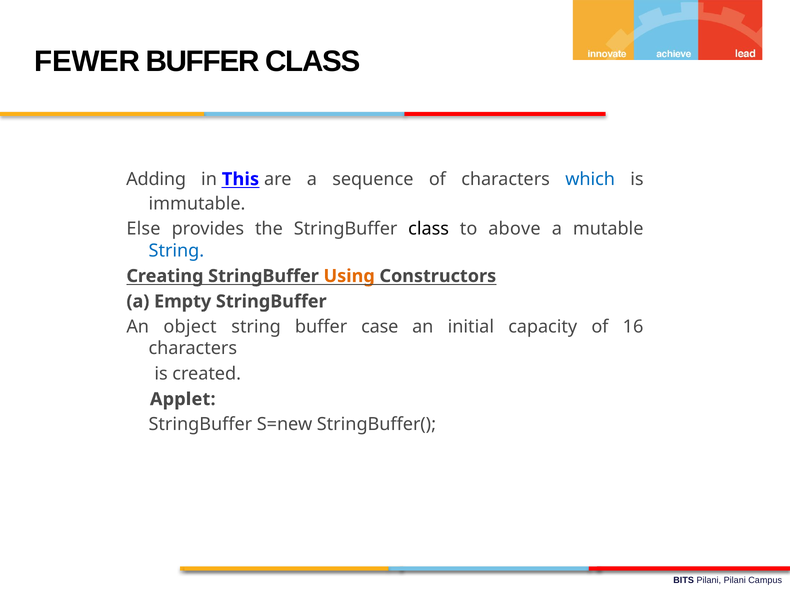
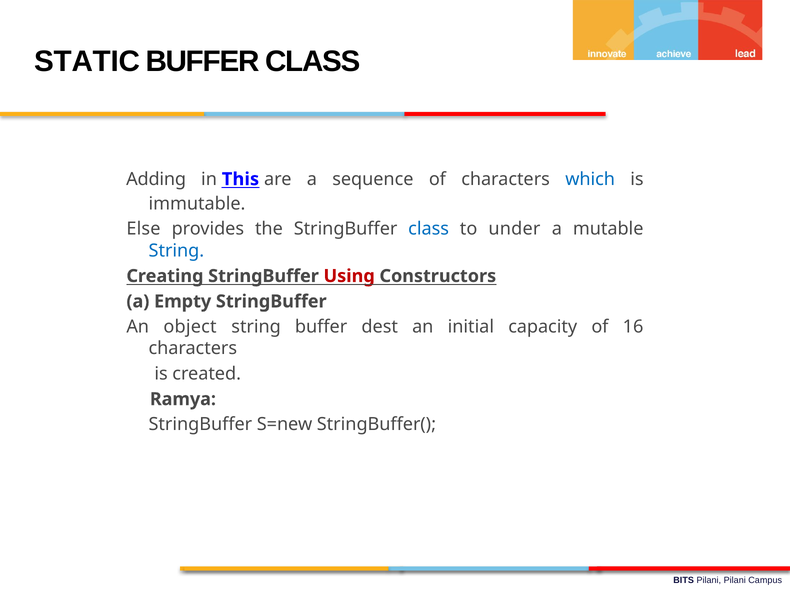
FEWER: FEWER -> STATIC
class at (429, 229) colour: black -> blue
above: above -> under
Using colour: orange -> red
case: case -> dest
Applet: Applet -> Ramya
